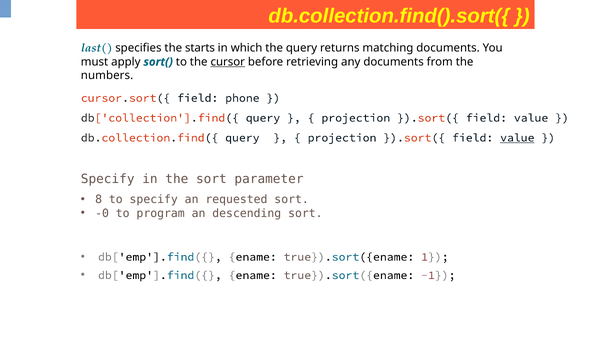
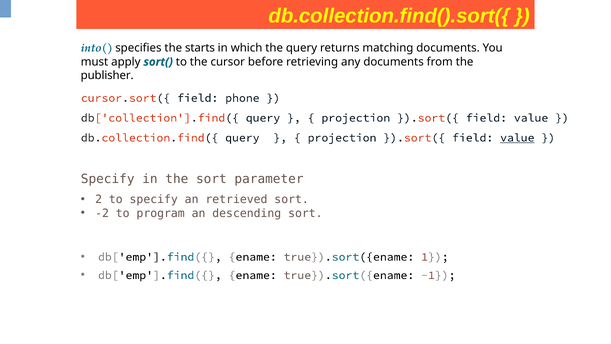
last(: last( -> into(
cursor underline: present -> none
numbers: numbers -> publisher
8: 8 -> 2
requested: requested -> retrieved
-0: -0 -> -2
